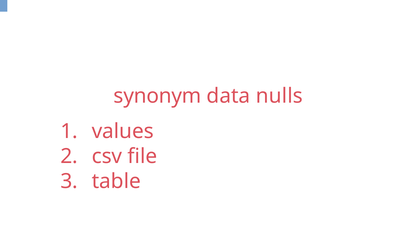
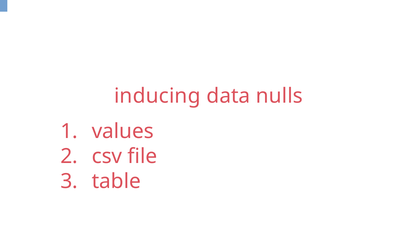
synonym: synonym -> inducing
